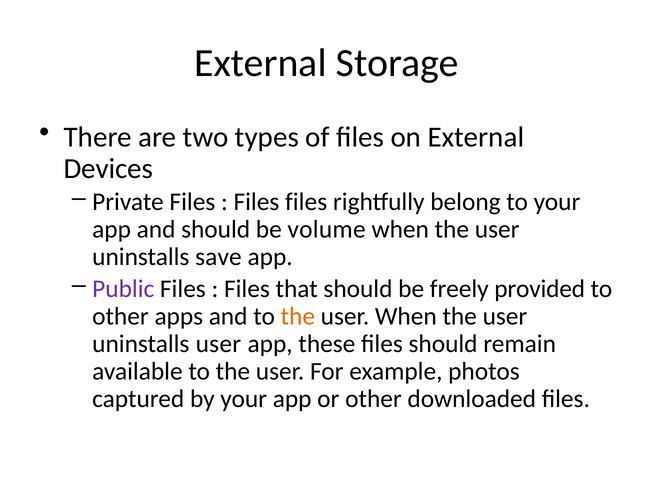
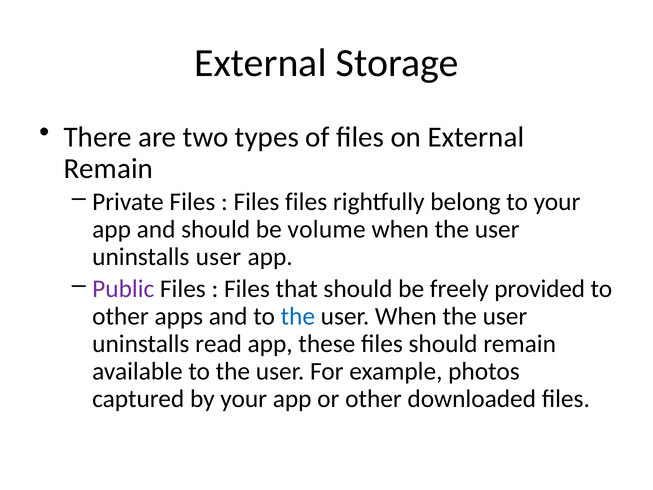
Devices at (108, 168): Devices -> Remain
uninstalls save: save -> user
the at (298, 316) colour: orange -> blue
uninstalls user: user -> read
